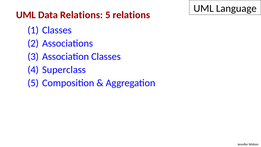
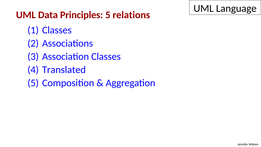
Data Relations: Relations -> Principles
Superclass: Superclass -> Translated
